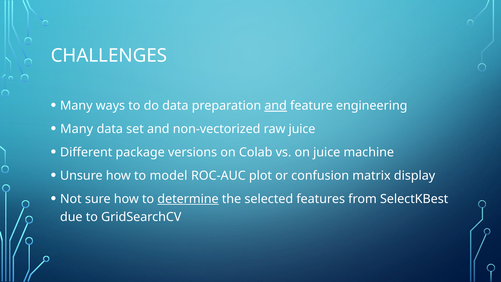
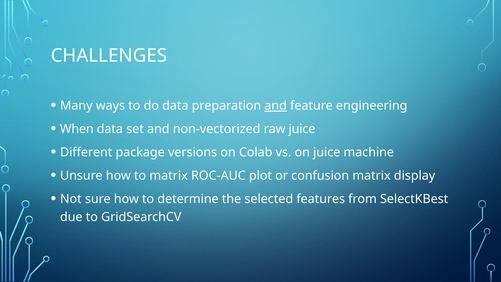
Many at (77, 129): Many -> When
to model: model -> matrix
determine underline: present -> none
